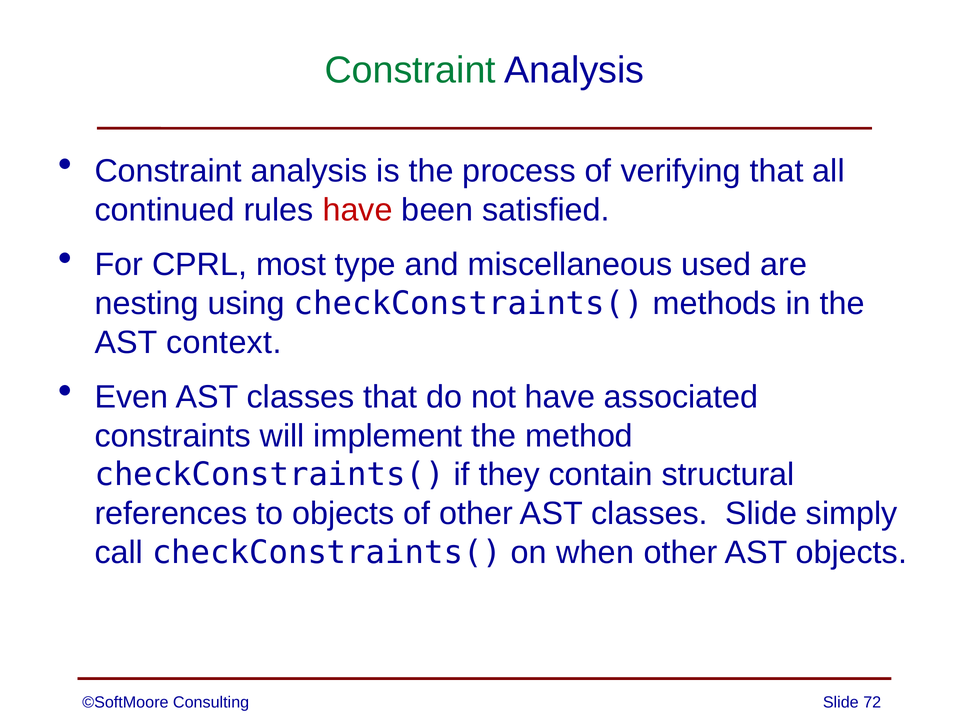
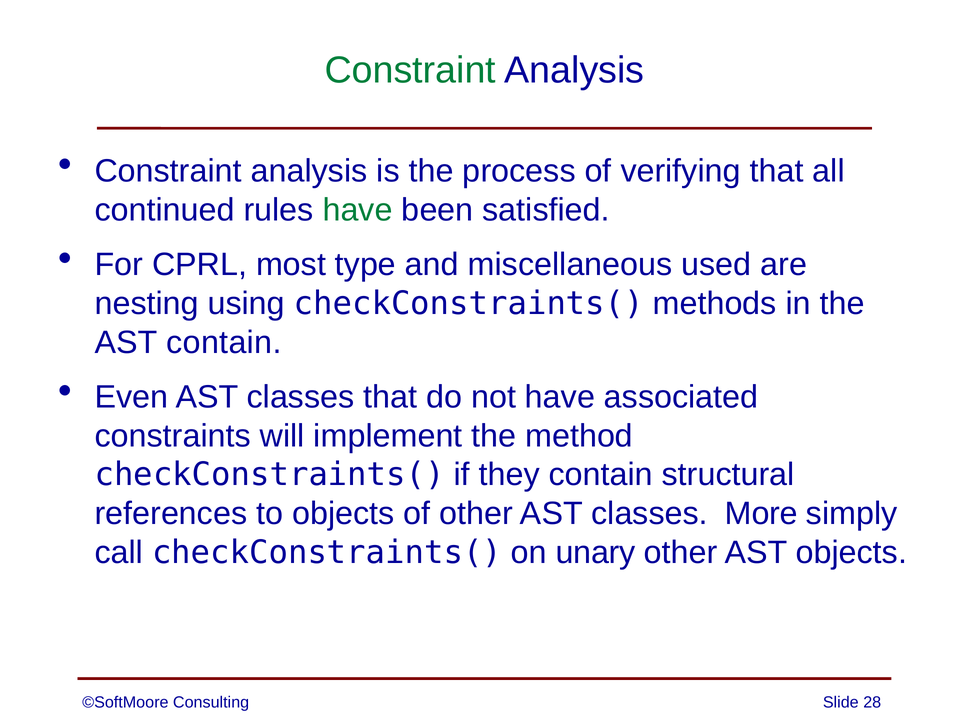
have at (358, 210) colour: red -> green
AST context: context -> contain
classes Slide: Slide -> More
when: when -> unary
72: 72 -> 28
